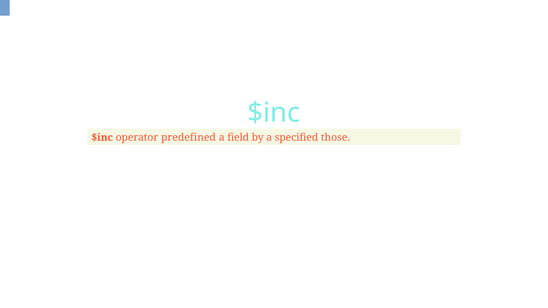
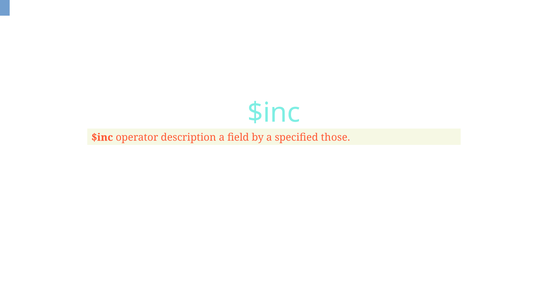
predefined: predefined -> description
